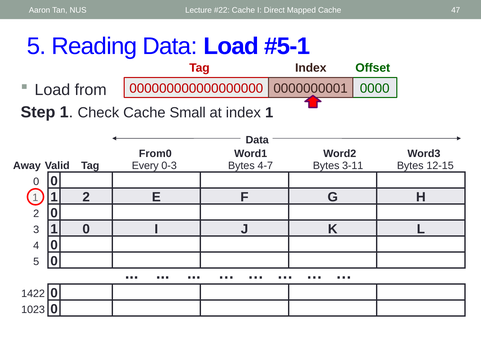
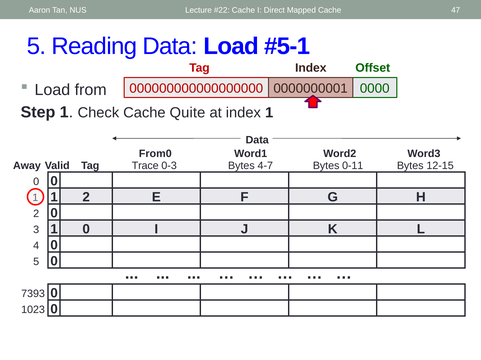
Small: Small -> Quite
Every: Every -> Trace
3-11: 3-11 -> 0-11
1422: 1422 -> 7393
